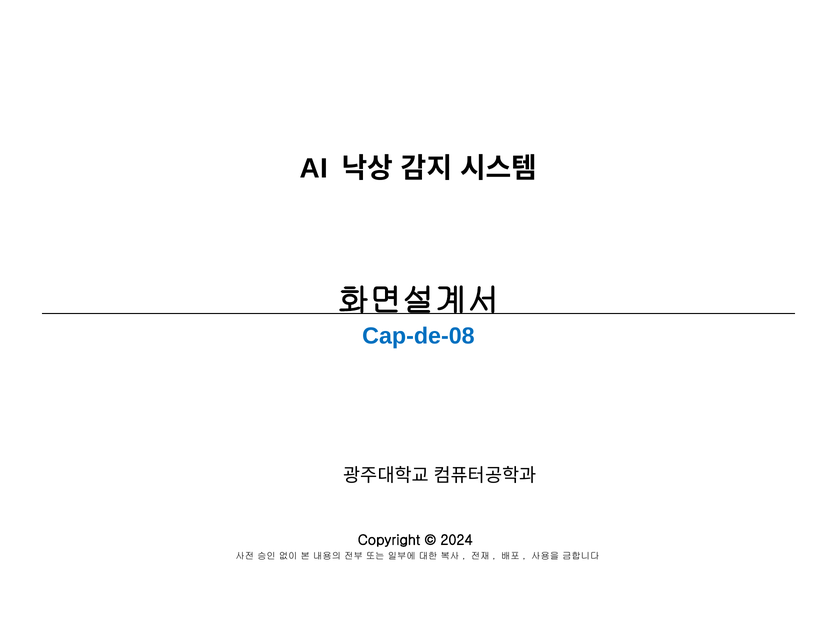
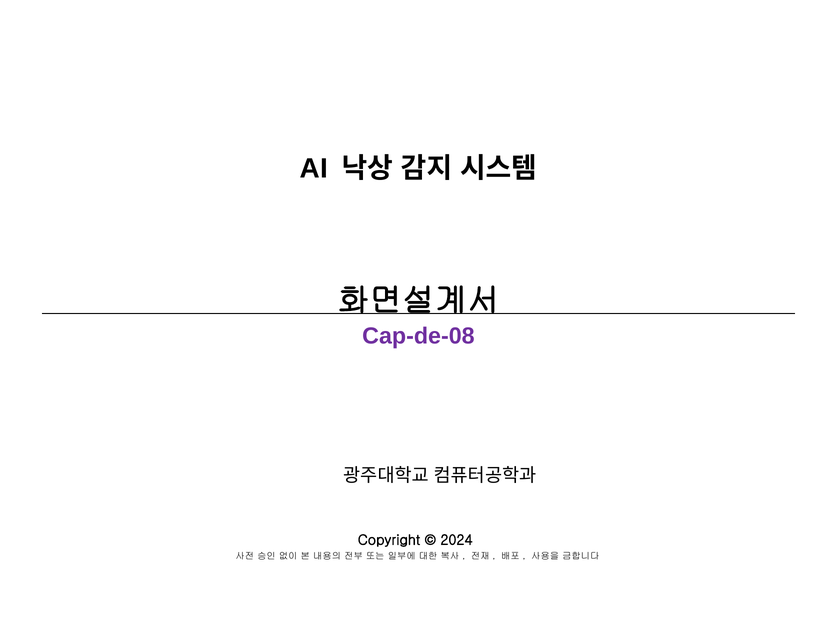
Cap-de-08 colour: blue -> purple
